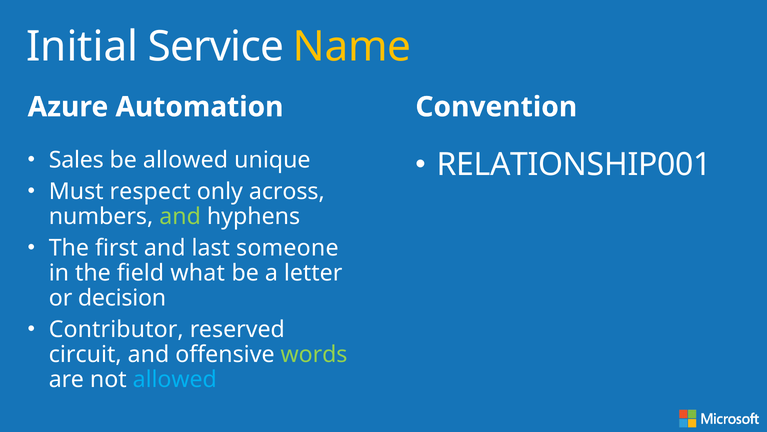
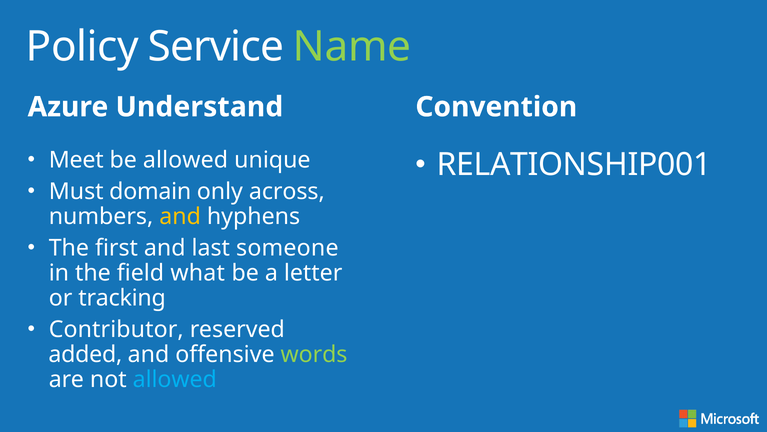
Initial: Initial -> Policy
Name colour: yellow -> light green
Automation: Automation -> Understand
Sales: Sales -> Meet
respect: respect -> domain
and at (180, 216) colour: light green -> yellow
decision: decision -> tracking
circuit: circuit -> added
